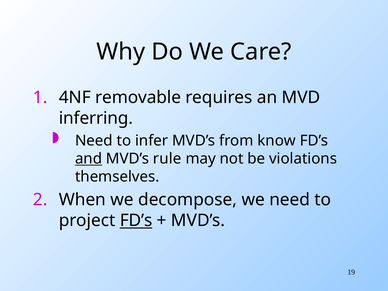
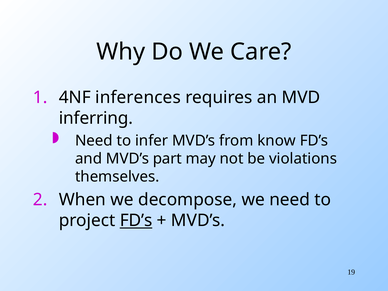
removable: removable -> inferences
and underline: present -> none
rule: rule -> part
